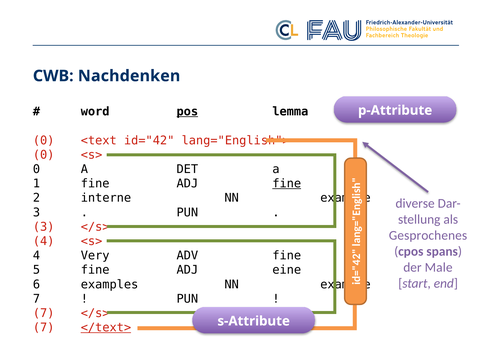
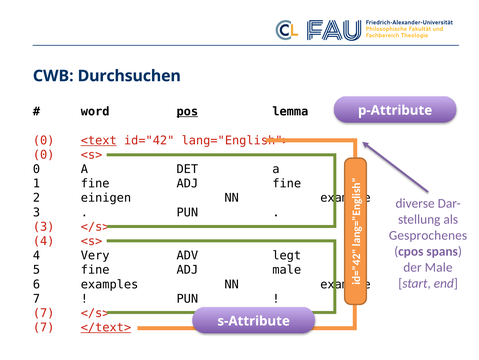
Nachdenken: Nachdenken -> Durchsuchen
<text underline: none -> present
fine at (287, 183) underline: present -> none
interne: interne -> einigen
fine at (287, 255): fine -> legt
eine at (287, 269): eine -> male
